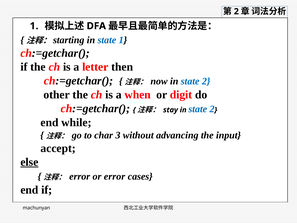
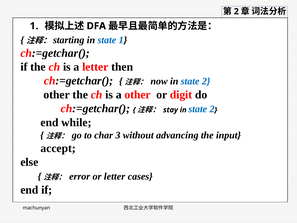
a when: when -> other
else underline: present -> none
or error: error -> letter
